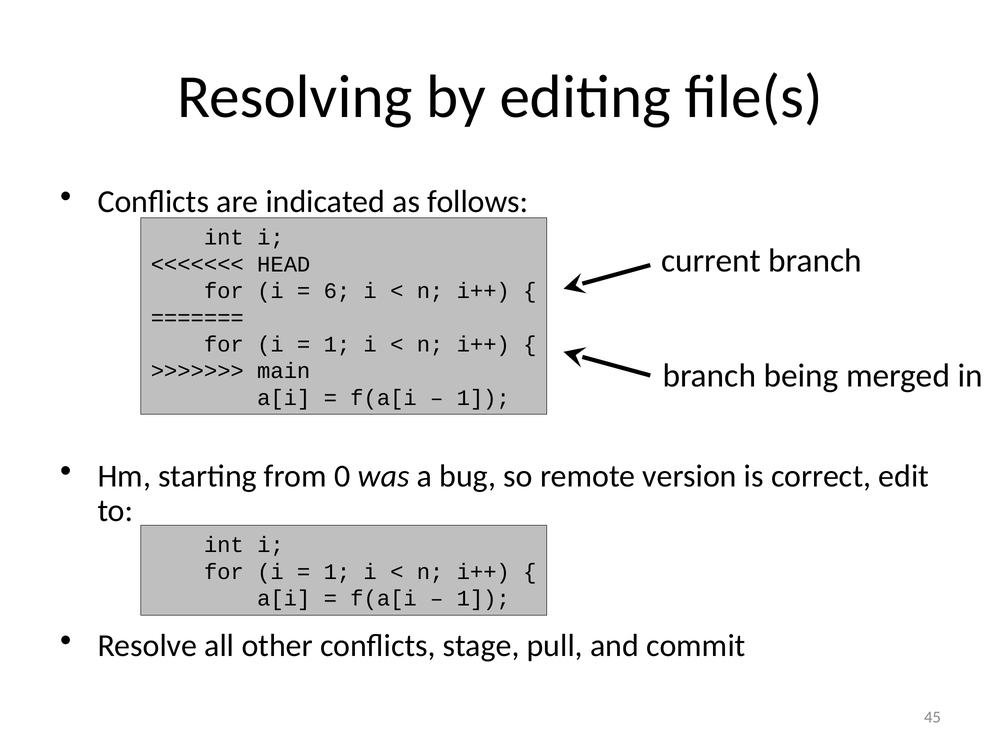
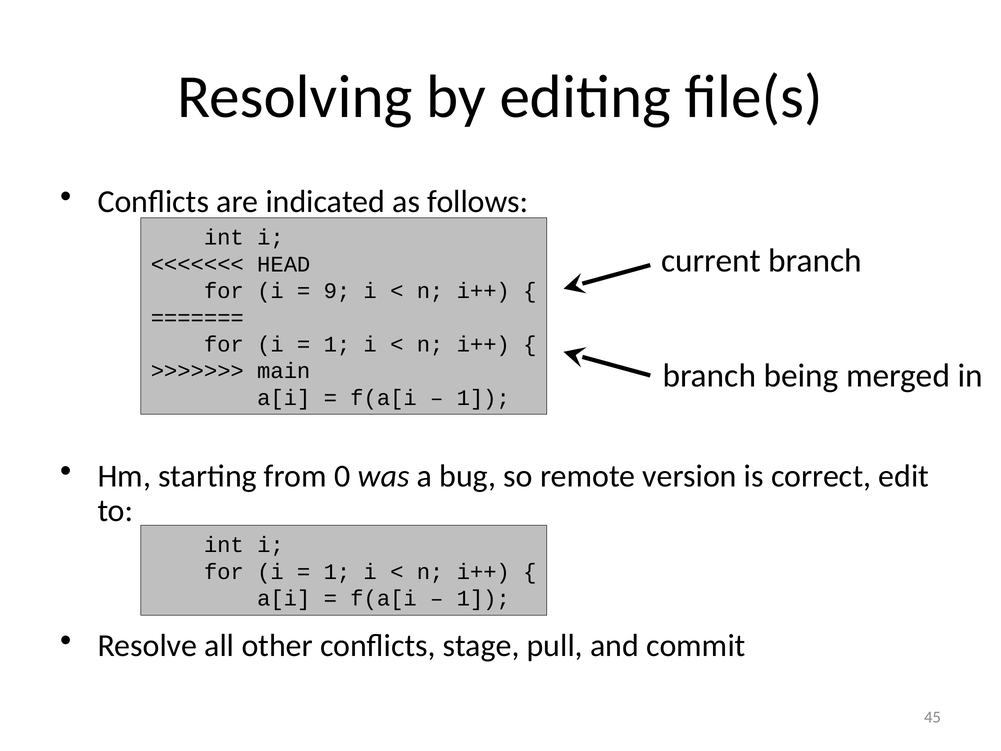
6: 6 -> 9
